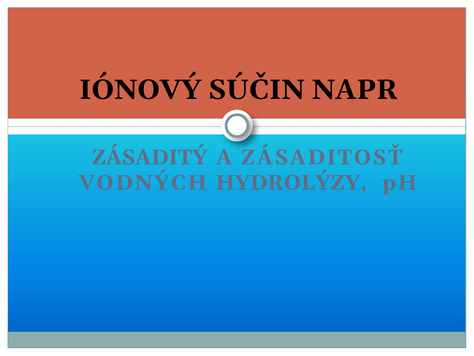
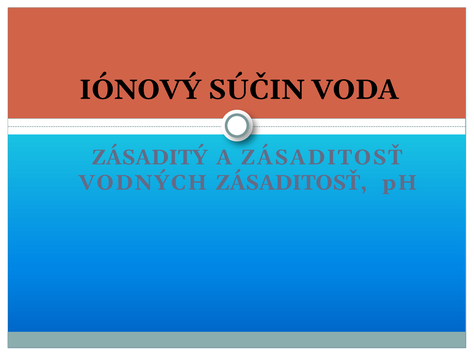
NAPR: NAPR -> VODA
VODNÝCH HYDROLÝZY: HYDROLÝZY -> ZÁSADITOSŤ
